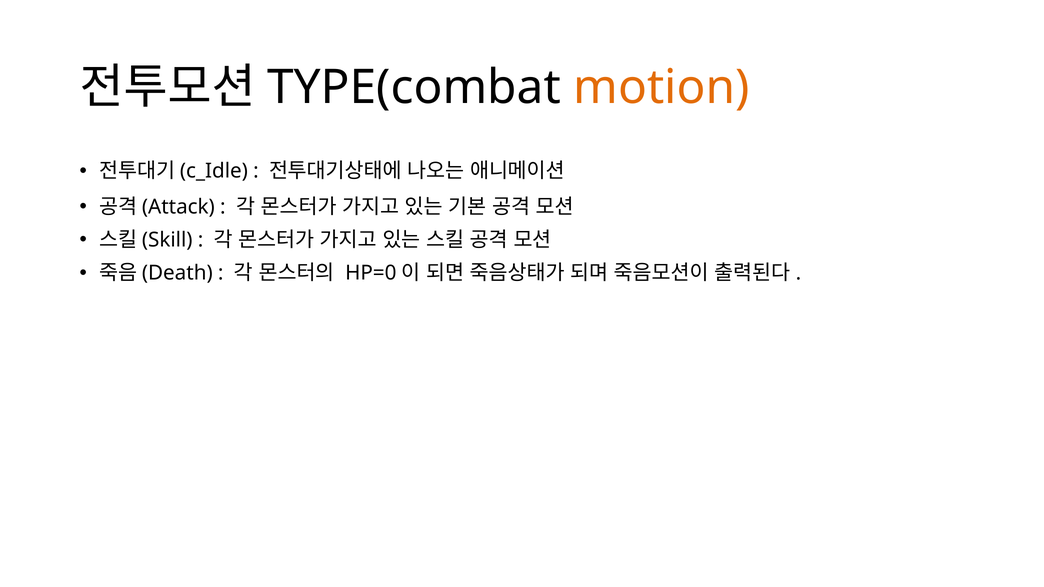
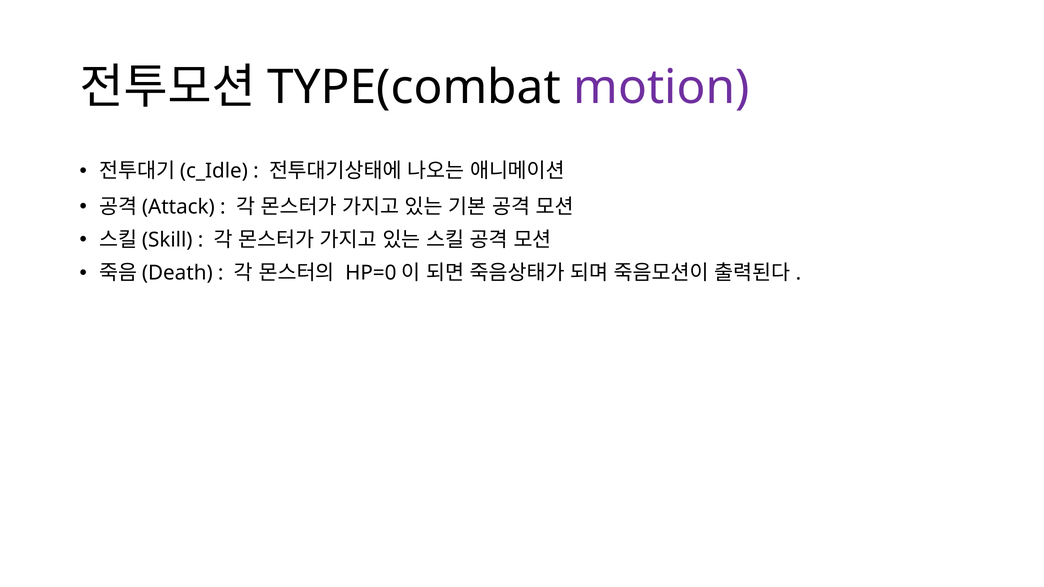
motion colour: orange -> purple
